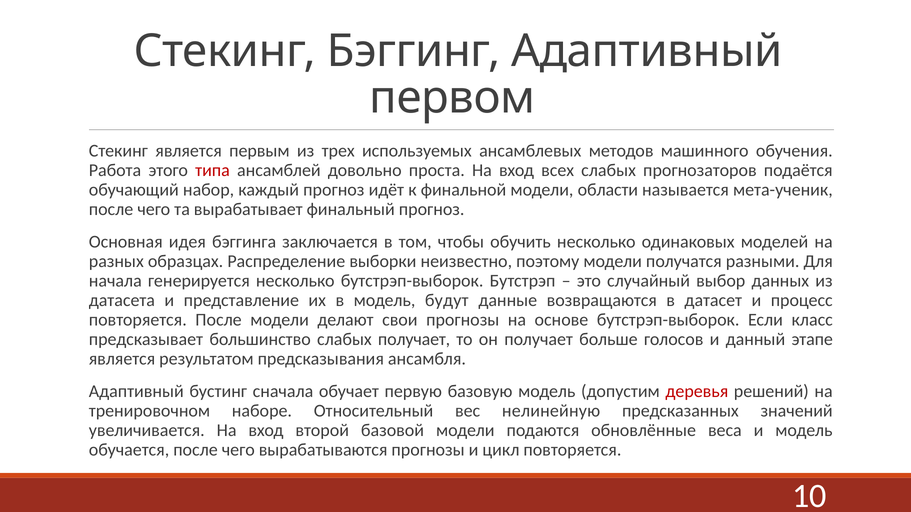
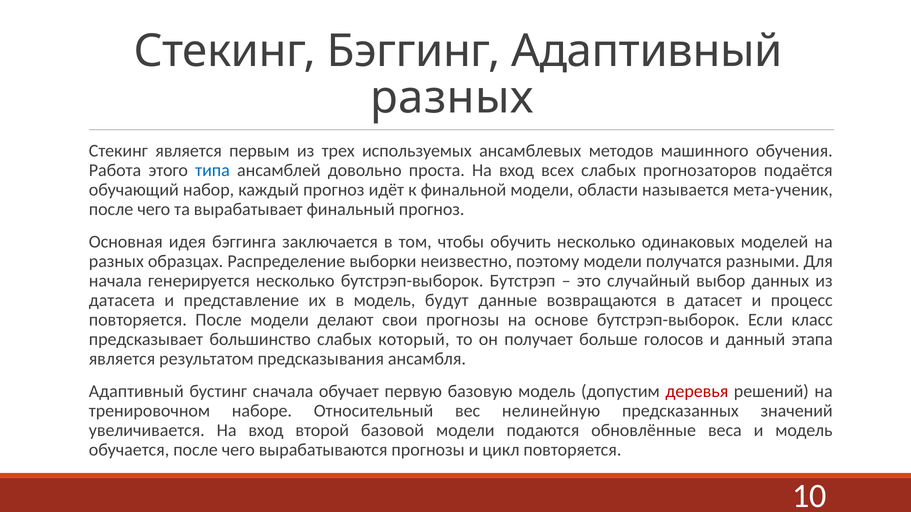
первом at (452, 98): первом -> разных
типа colour: red -> blue
слабых получает: получает -> который
этапе: этапе -> этапа
